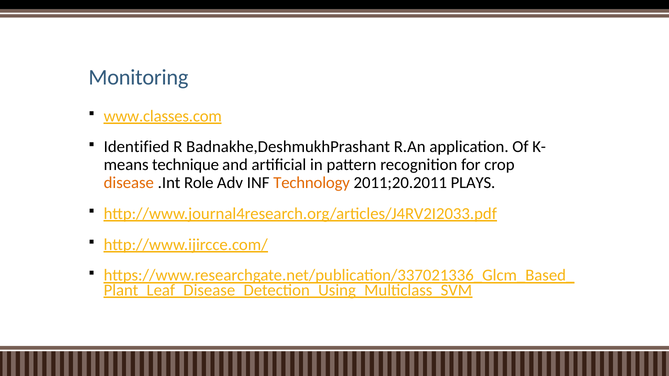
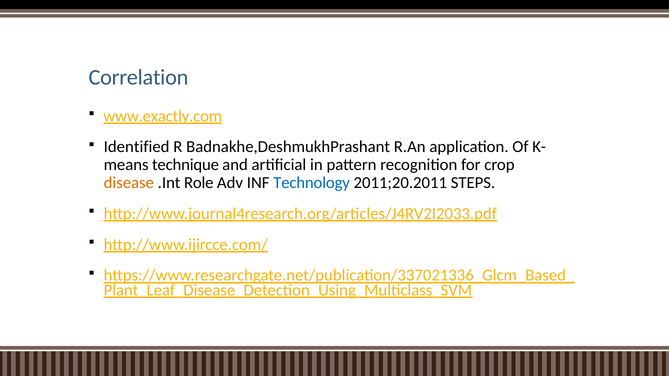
Monitoring: Monitoring -> Correlation
www.classes.com: www.classes.com -> www.exactly.com
Technology colour: orange -> blue
PLAYS: PLAYS -> STEPS
